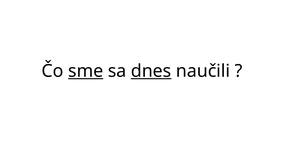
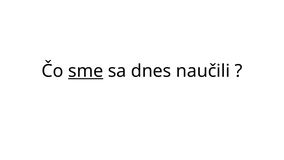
dnes underline: present -> none
